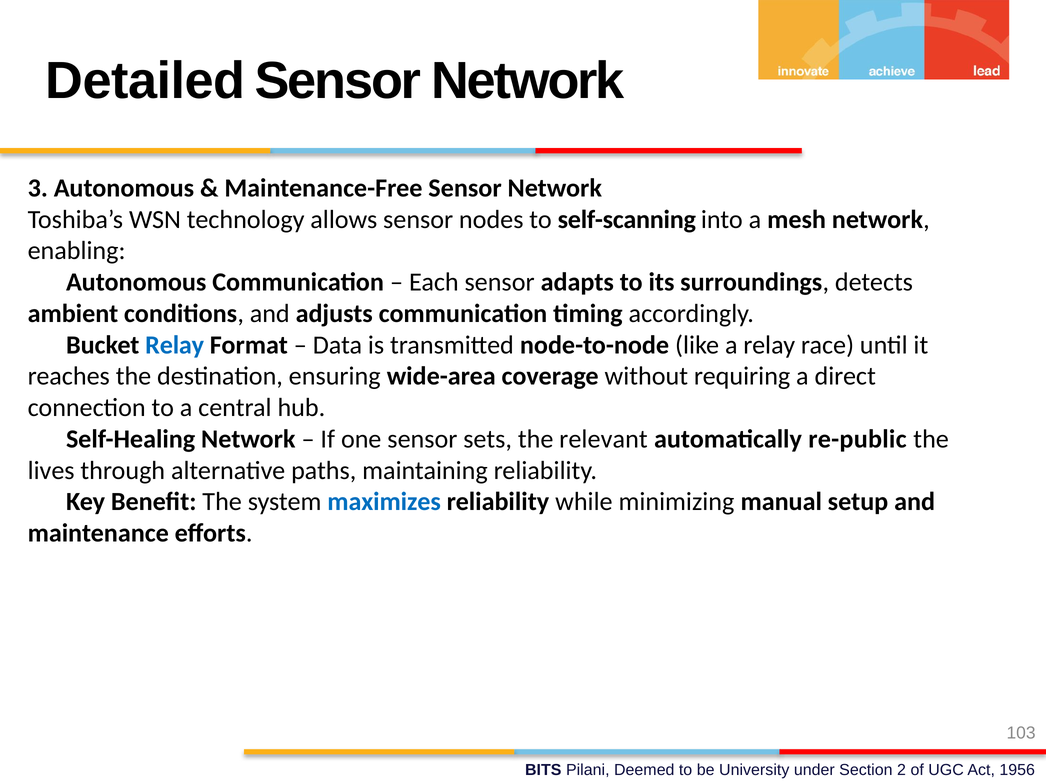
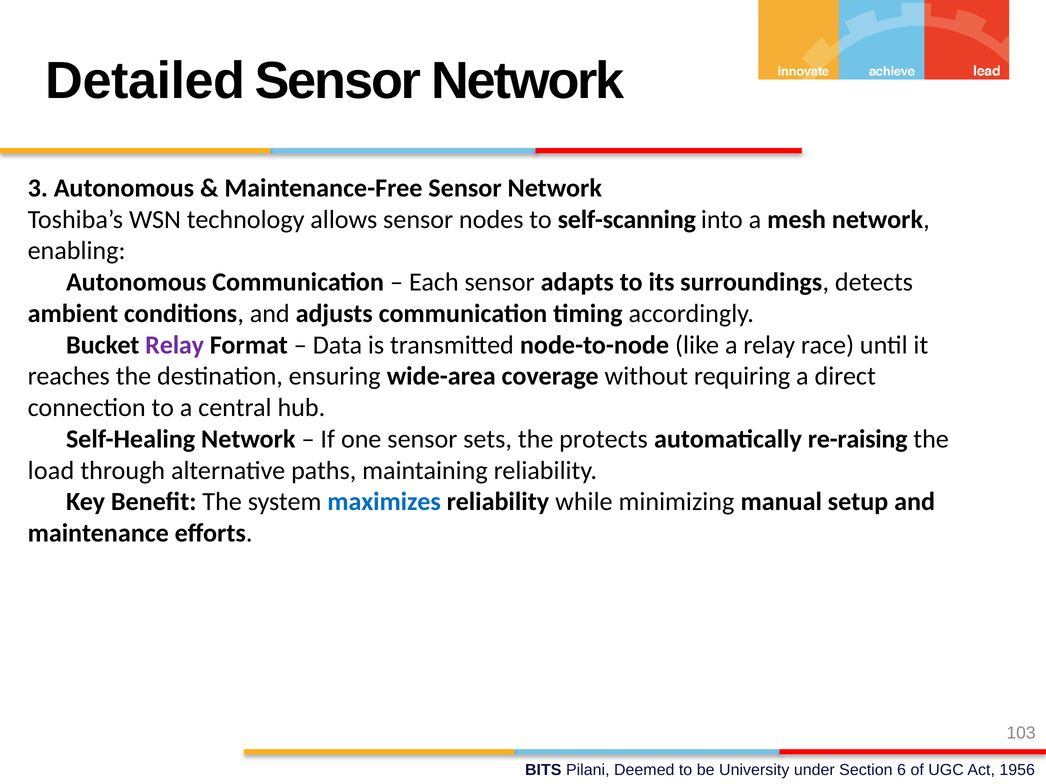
Relay at (175, 345) colour: blue -> purple
relevant: relevant -> protects
re-public: re-public -> re-raising
lives: lives -> load
2: 2 -> 6
